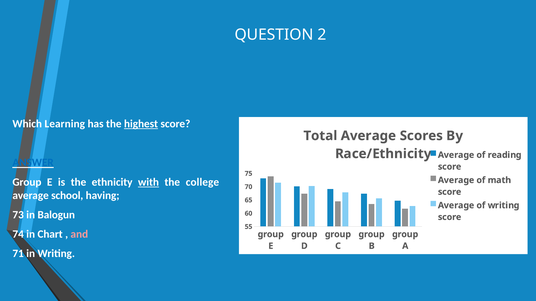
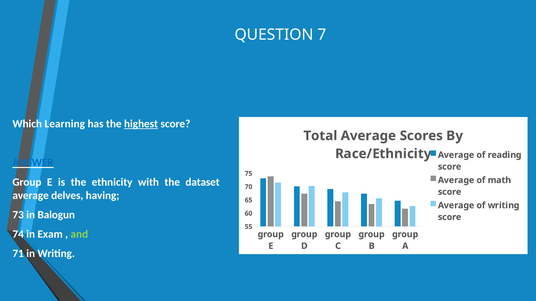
2: 2 -> 7
with underline: present -> none
college: college -> dataset
school: school -> delves
Chart: Chart -> Exam
and colour: pink -> light green
